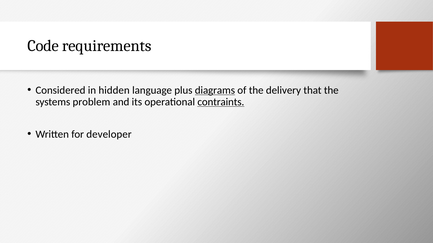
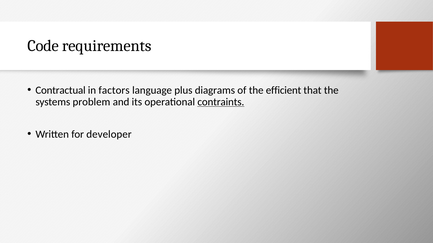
Considered: Considered -> Contractual
hidden: hidden -> factors
diagrams underline: present -> none
delivery: delivery -> efficient
